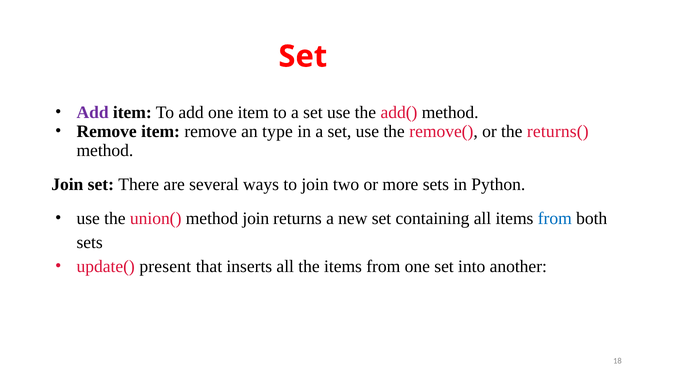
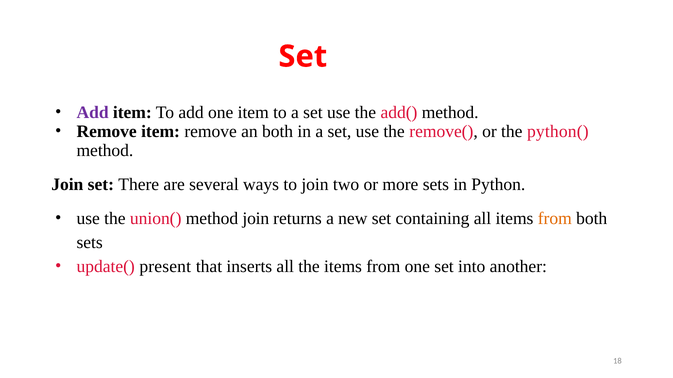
an type: type -> both
returns(: returns( -> python(
from at (555, 219) colour: blue -> orange
